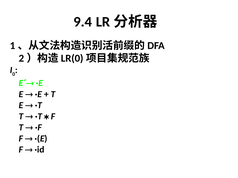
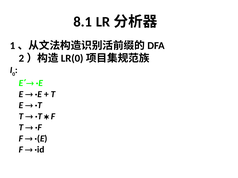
9.4: 9.4 -> 8.1
